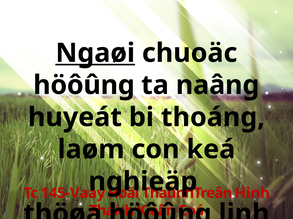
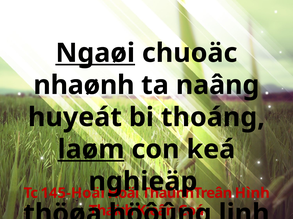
höôûng at (84, 85): höôûng -> nhaønh
laøm underline: none -> present
145-Vaày: 145-Vaày -> 145-Hoäi
